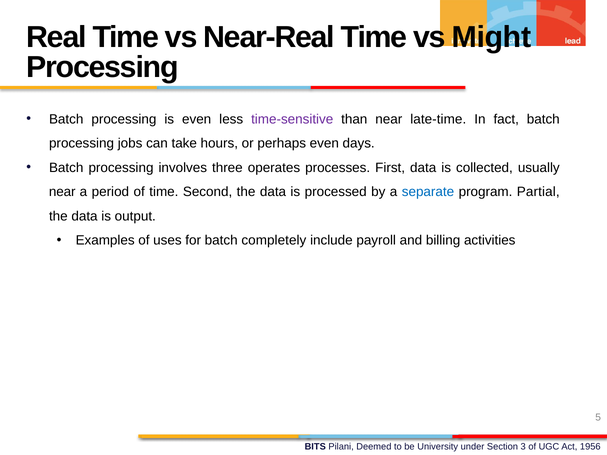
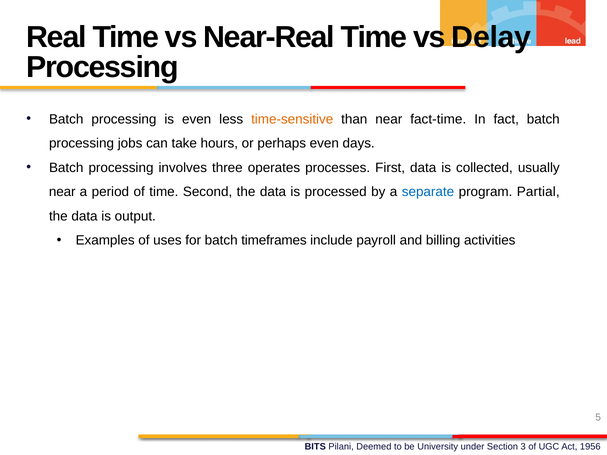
Might: Might -> Delay
time-sensitive colour: purple -> orange
late-time: late-time -> fact-time
completely: completely -> timeframes
